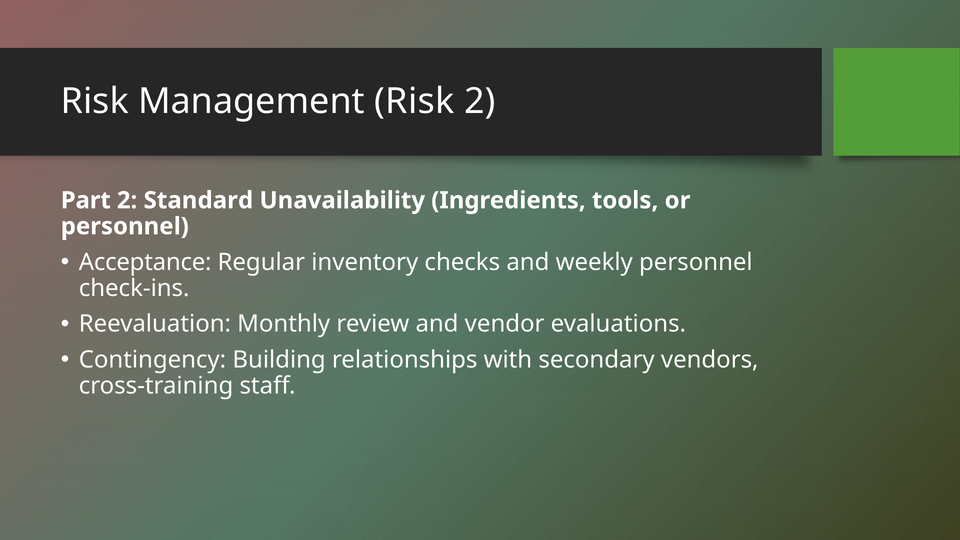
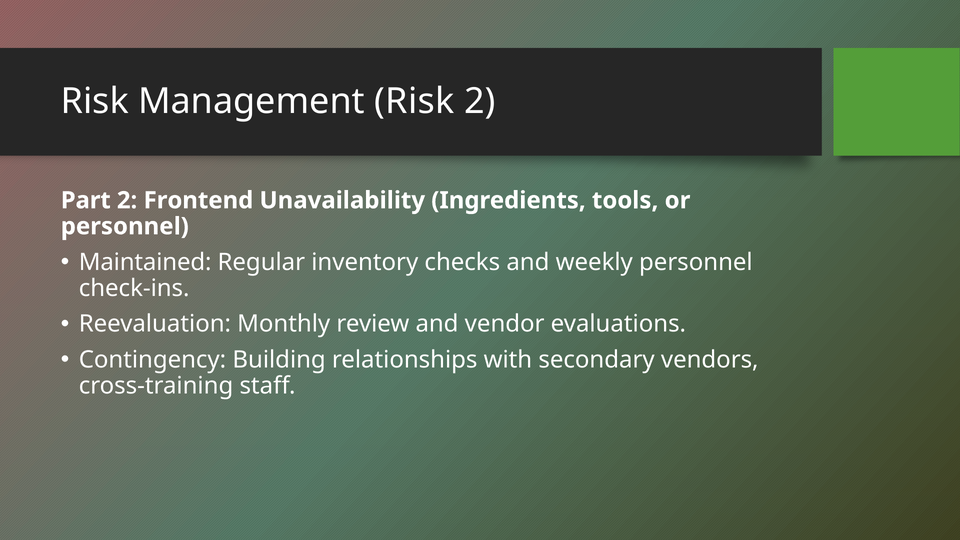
Standard: Standard -> Frontend
Acceptance: Acceptance -> Maintained
